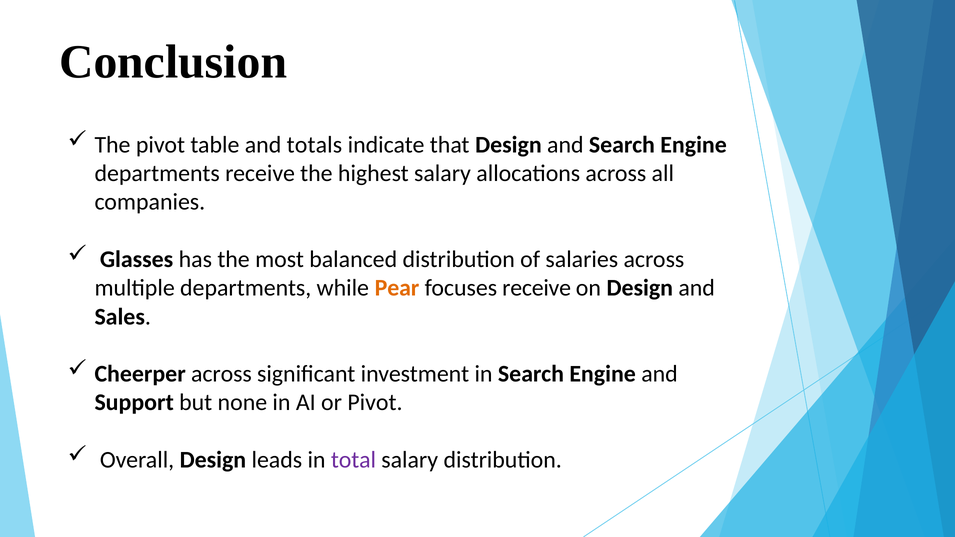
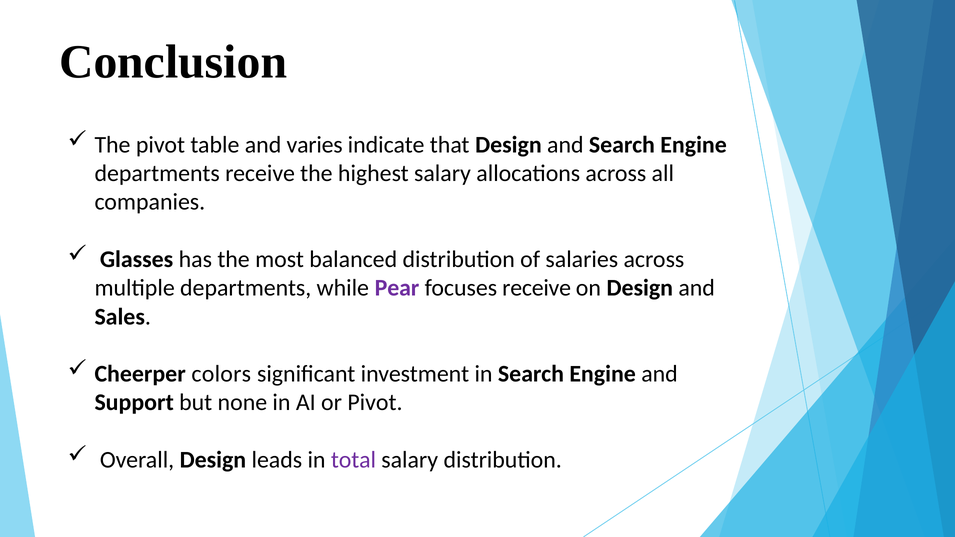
totals: totals -> varies
Pear colour: orange -> purple
Cheerper across: across -> colors
